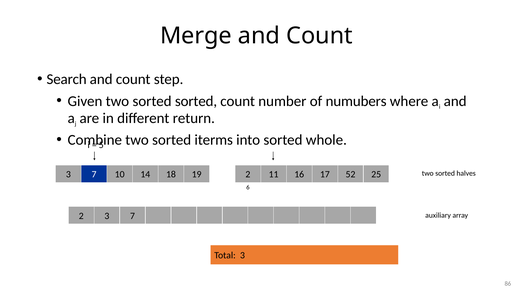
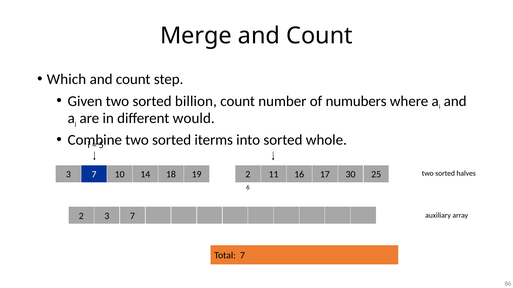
Search: Search -> Which
sorted sorted: sorted -> billion
return: return -> would
52: 52 -> 30
Total 3: 3 -> 7
